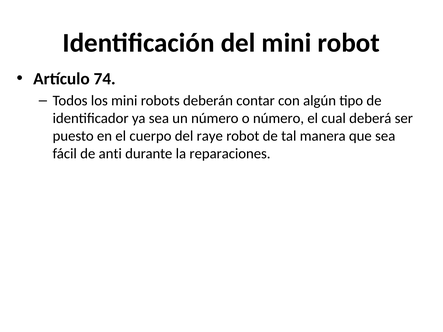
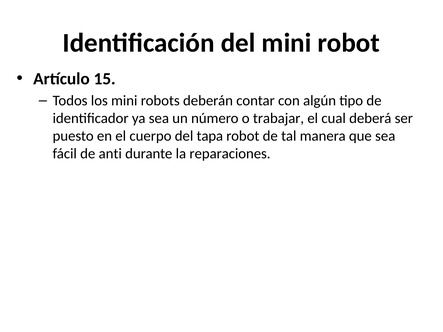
74: 74 -> 15
o número: número -> trabajar
raye: raye -> tapa
